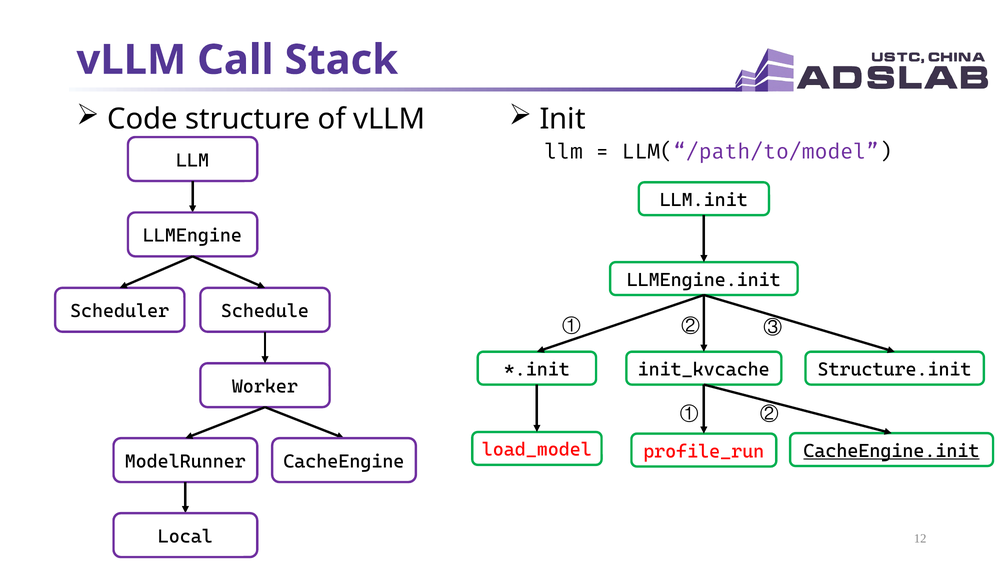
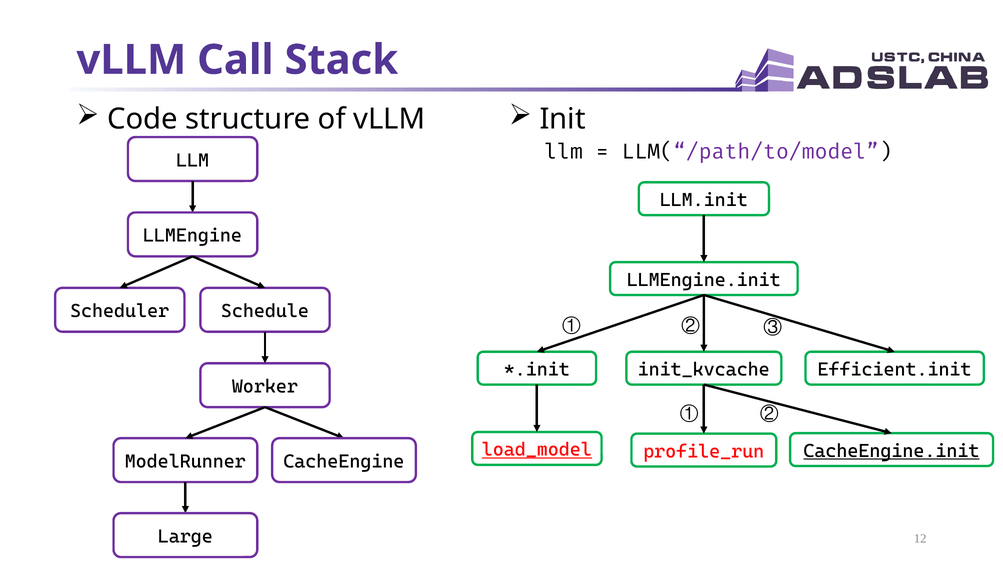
Structure.init: Structure.init -> Efficient.init
load_model underline: none -> present
Local: Local -> Large
